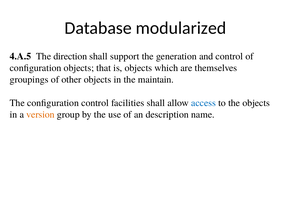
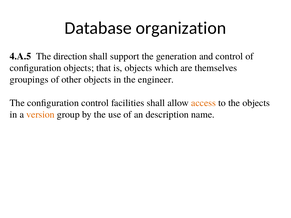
modularized: modularized -> organization
maintain: maintain -> engineer
access colour: blue -> orange
